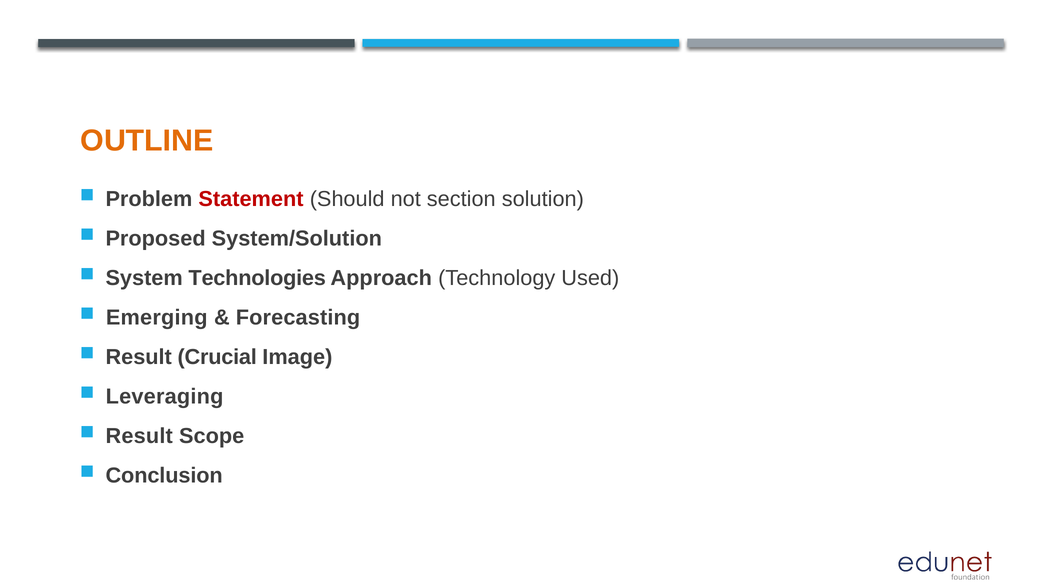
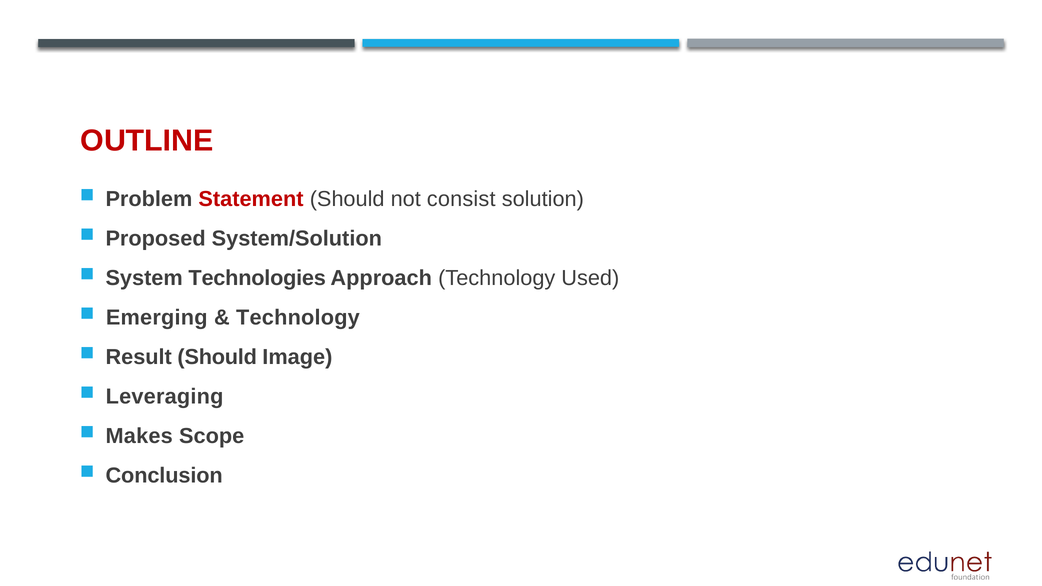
OUTLINE colour: orange -> red
section: section -> consist
Forecasting at (298, 317): Forecasting -> Technology
Result Crucial: Crucial -> Should
Result at (139, 436): Result -> Makes
